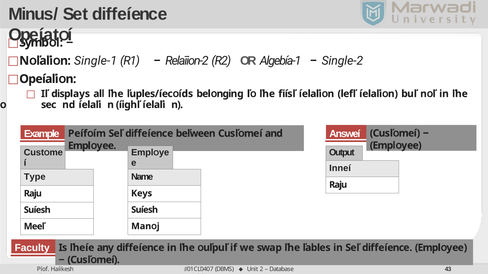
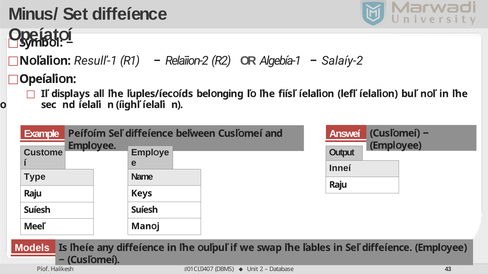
Single-1: Single-1 -> Resulľ-1
Single-2: Single-2 -> Salaíy-2
Faculty at (32, 248): Faculty -> Models
